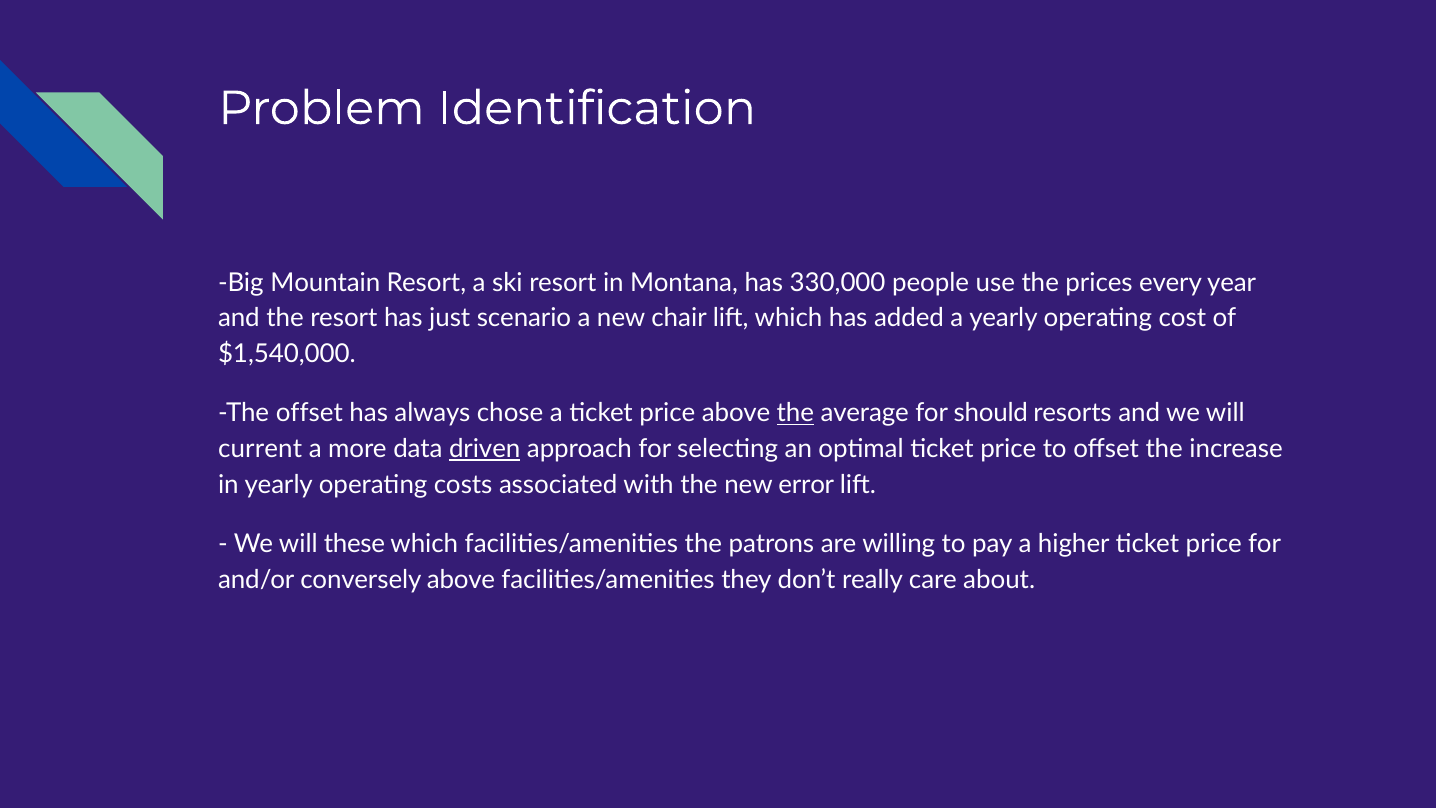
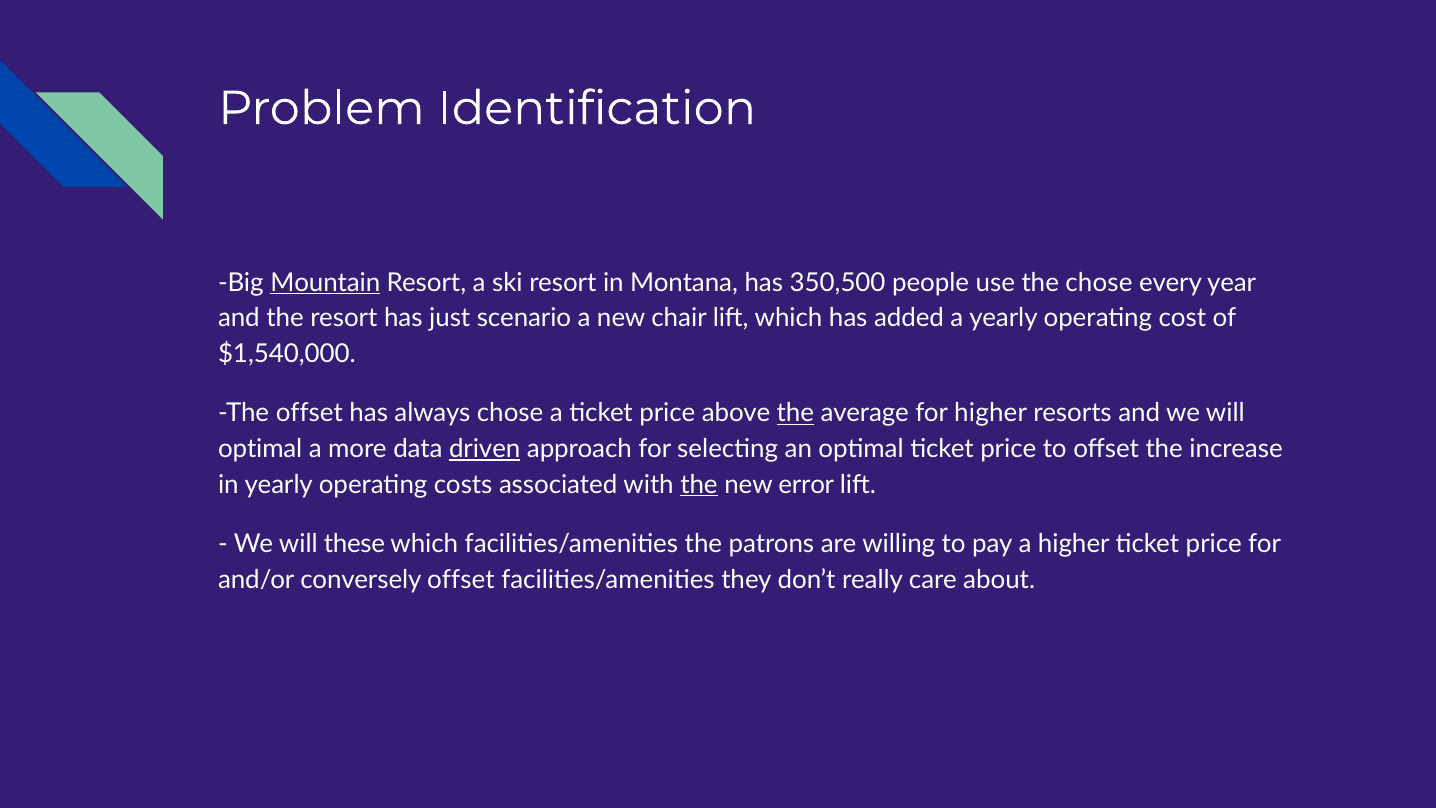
Mountain underline: none -> present
330,000: 330,000 -> 350,500
the prices: prices -> chose
for should: should -> higher
current at (260, 449): current -> optimal
the at (699, 484) underline: none -> present
conversely above: above -> offset
